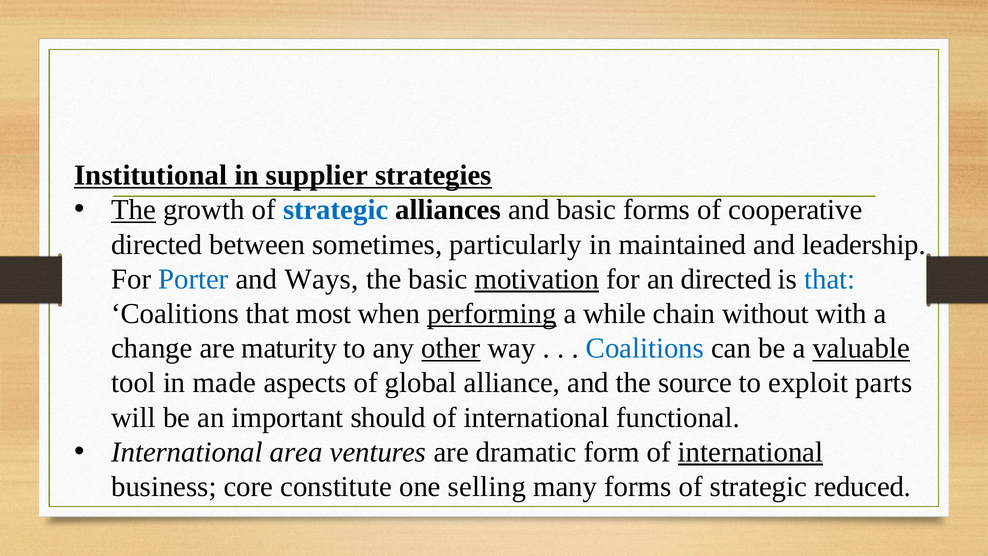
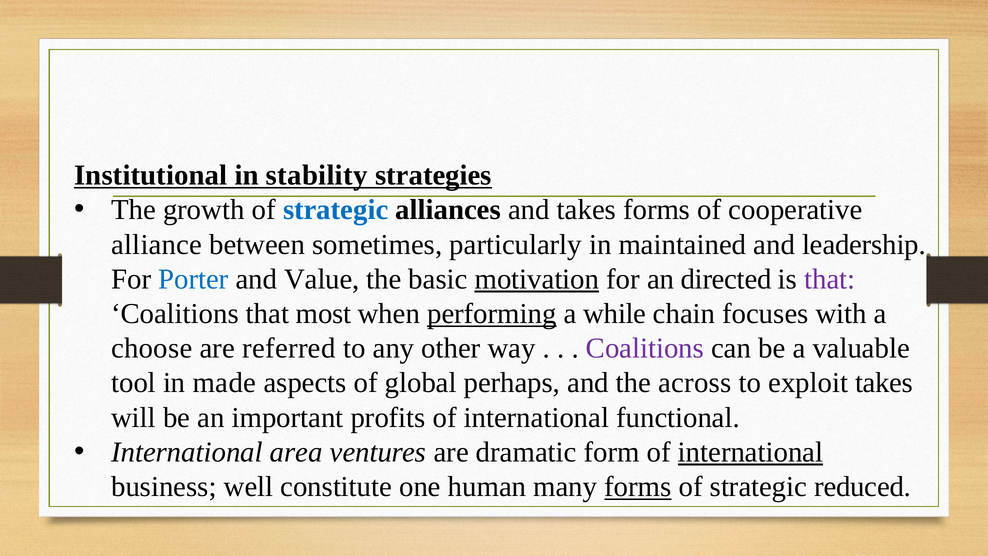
supplier: supplier -> stability
The at (134, 210) underline: present -> none
and basic: basic -> takes
directed at (157, 244): directed -> alliance
Ways: Ways -> Value
that at (830, 279) colour: blue -> purple
without: without -> focuses
change: change -> choose
maturity: maturity -> referred
other underline: present -> none
Coalitions at (645, 348) colour: blue -> purple
valuable underline: present -> none
alliance: alliance -> perhaps
source: source -> across
exploit parts: parts -> takes
should: should -> profits
core: core -> well
selling: selling -> human
forms at (638, 487) underline: none -> present
